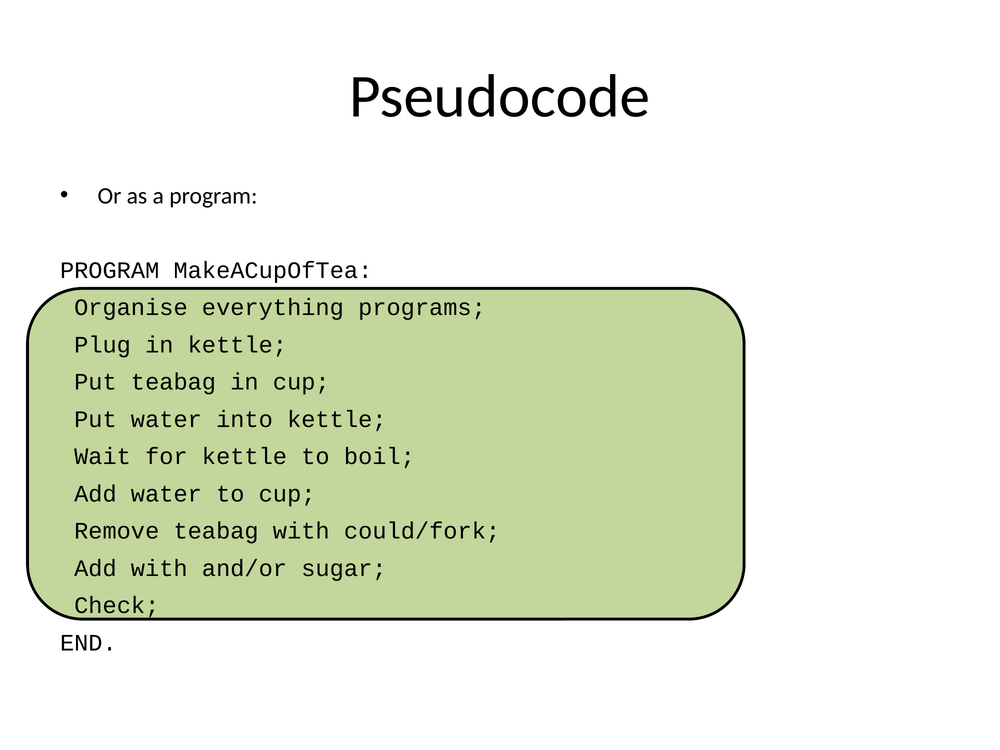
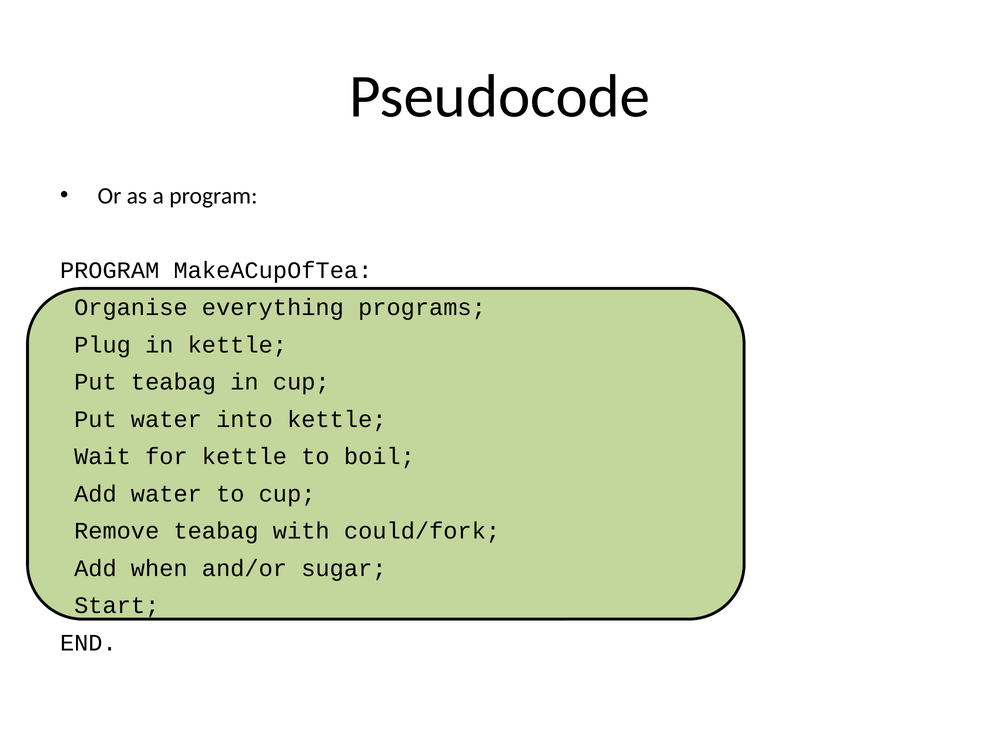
Add with: with -> when
Check: Check -> Start
